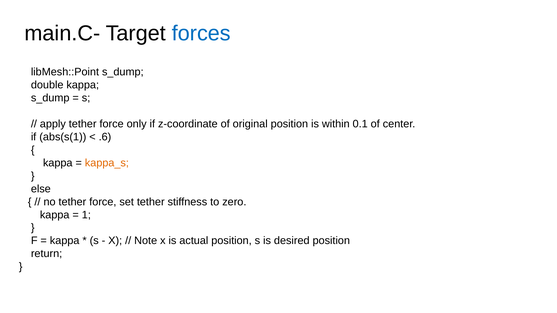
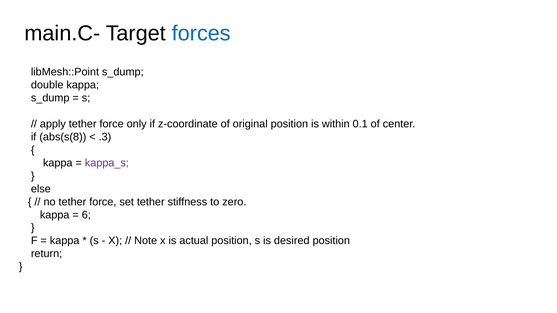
abs(s(1: abs(s(1 -> abs(s(8
.6: .6 -> .3
kappa_s colour: orange -> purple
1: 1 -> 6
